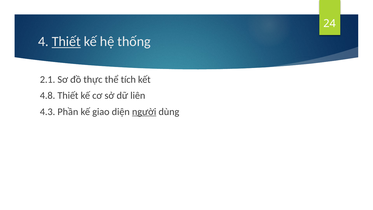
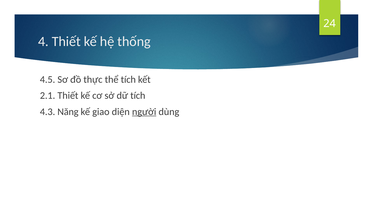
Thiết at (66, 42) underline: present -> none
2.1: 2.1 -> 4.5
4.8: 4.8 -> 2.1
dữ liên: liên -> tích
Phần: Phần -> Năng
